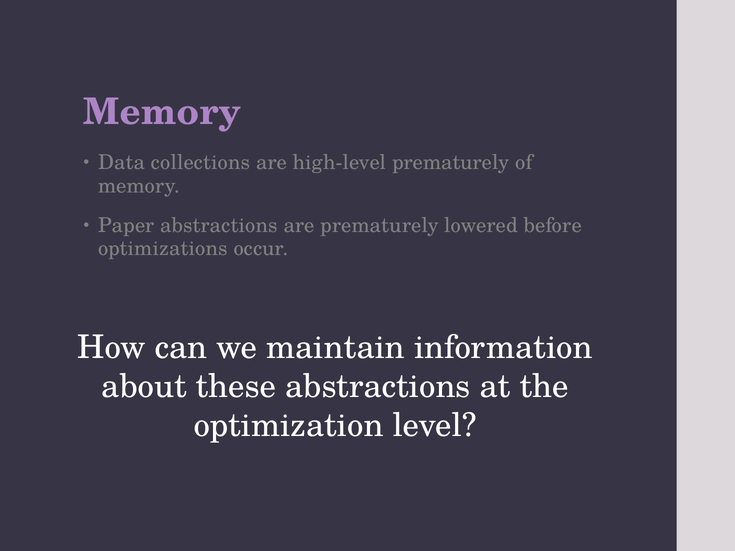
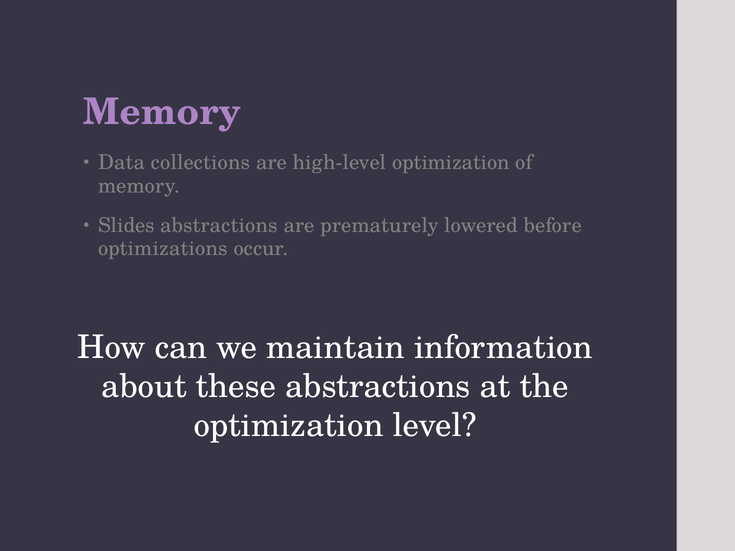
high-level prematurely: prematurely -> optimization
Paper: Paper -> Slides
